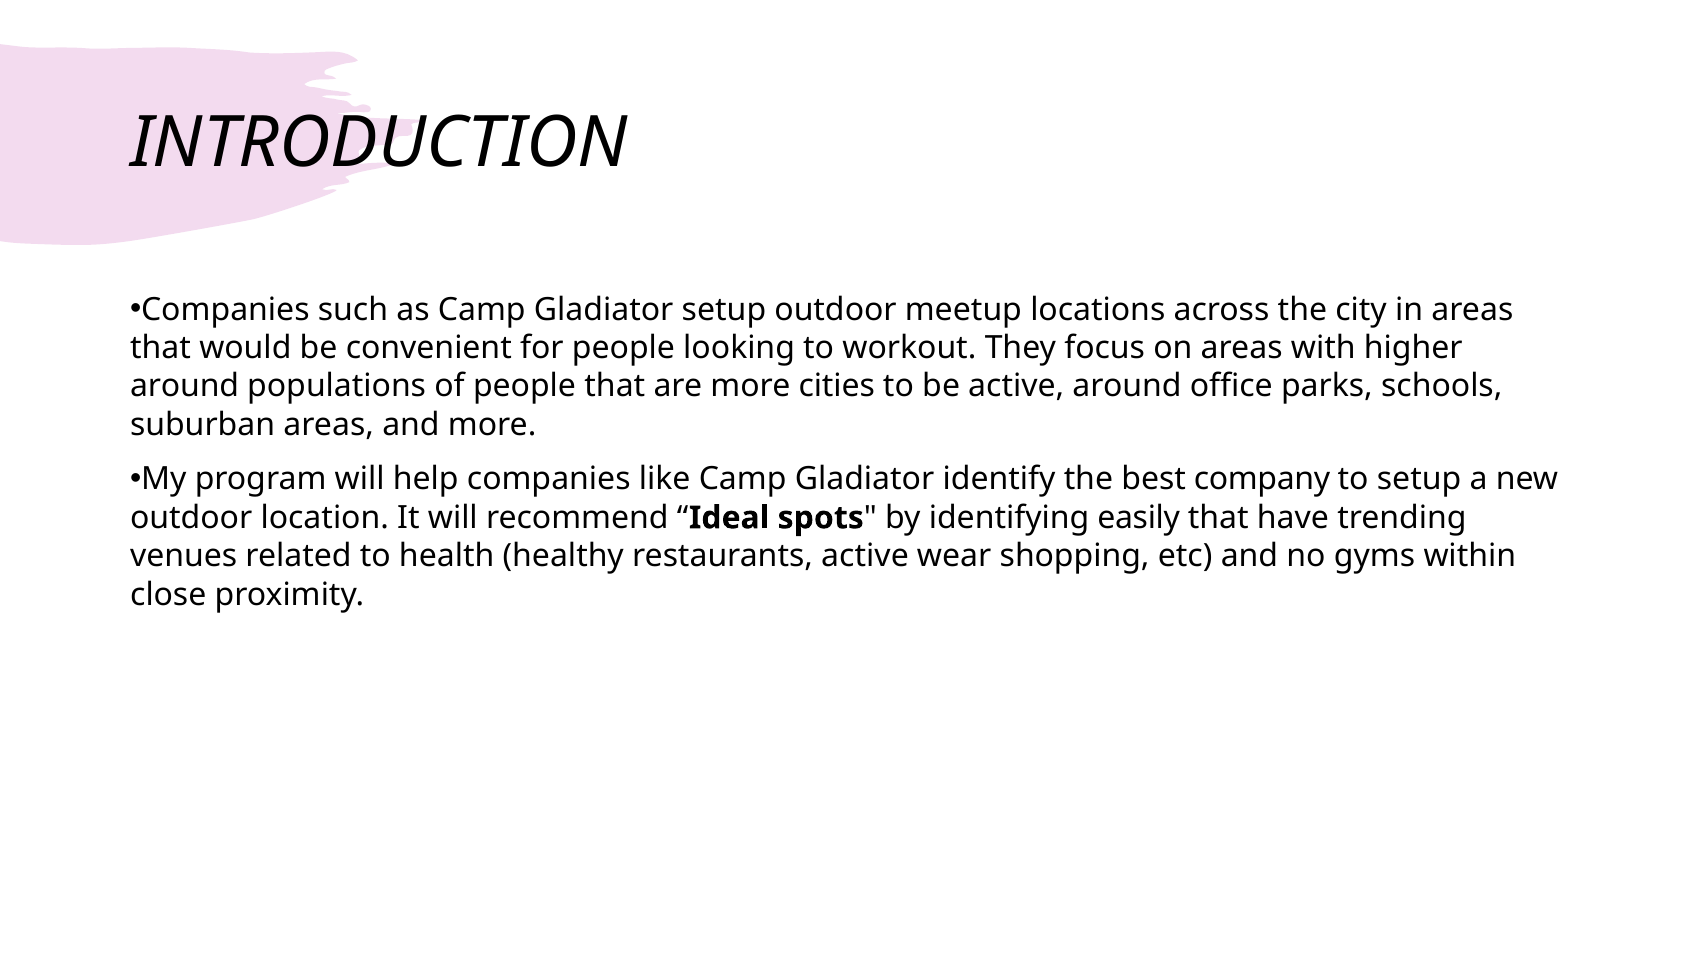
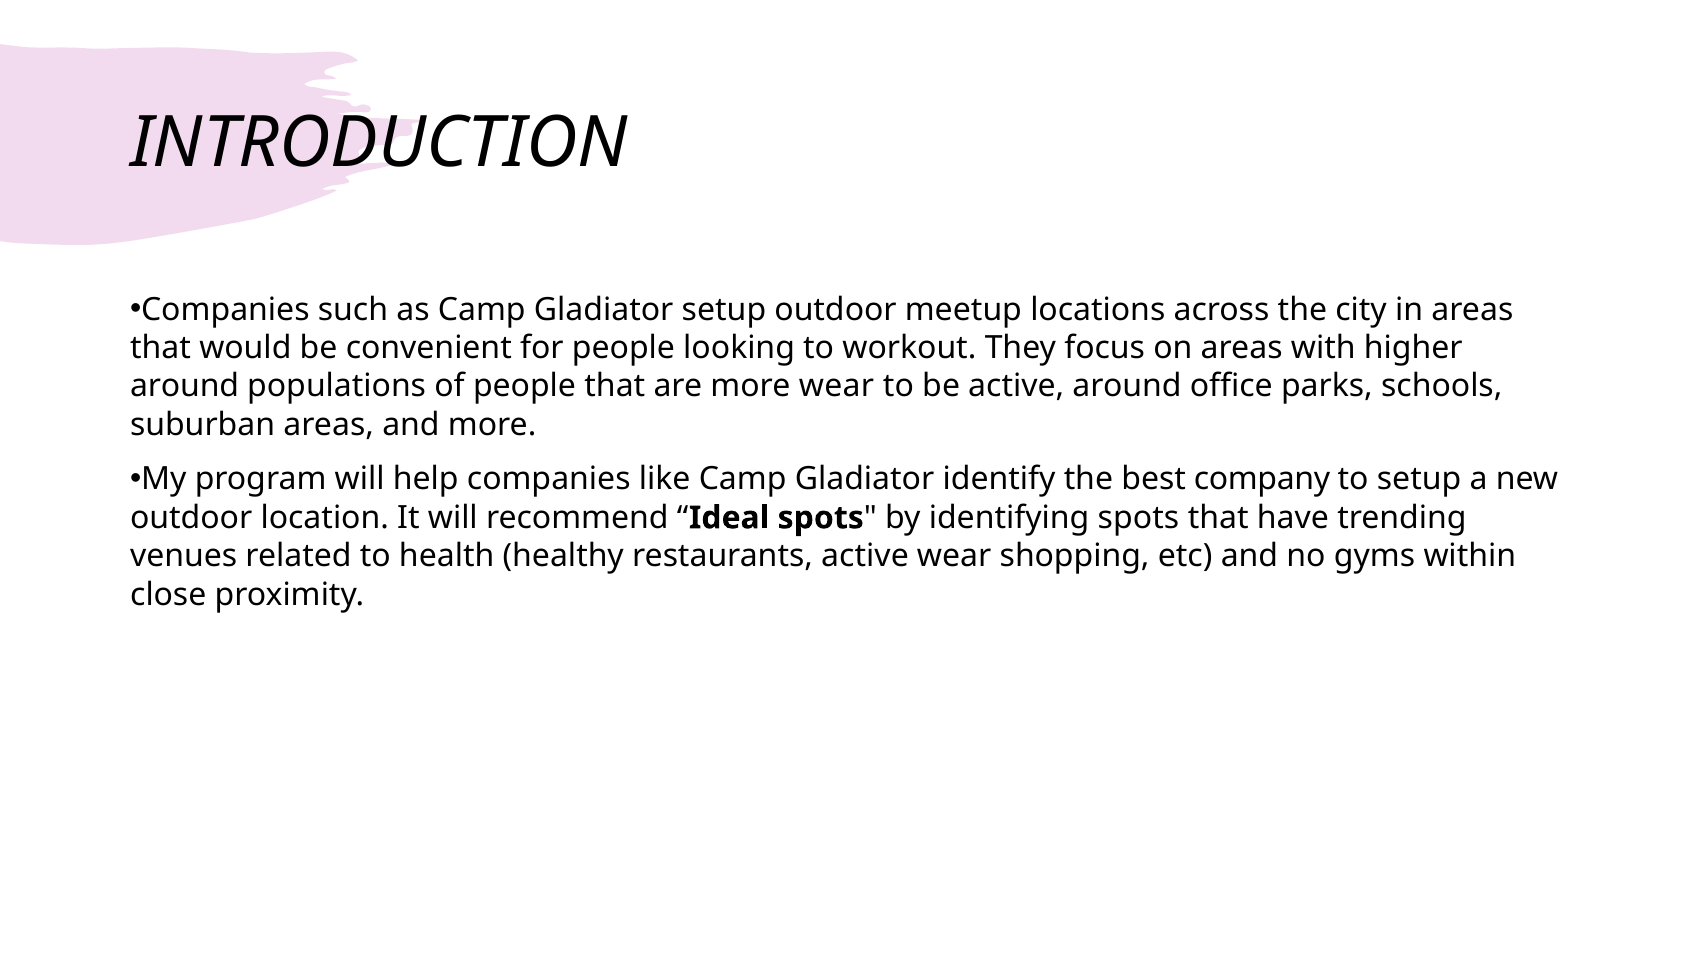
more cities: cities -> wear
identifying easily: easily -> spots
